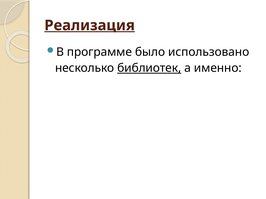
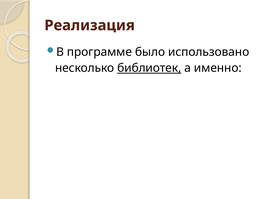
Реализация underline: present -> none
